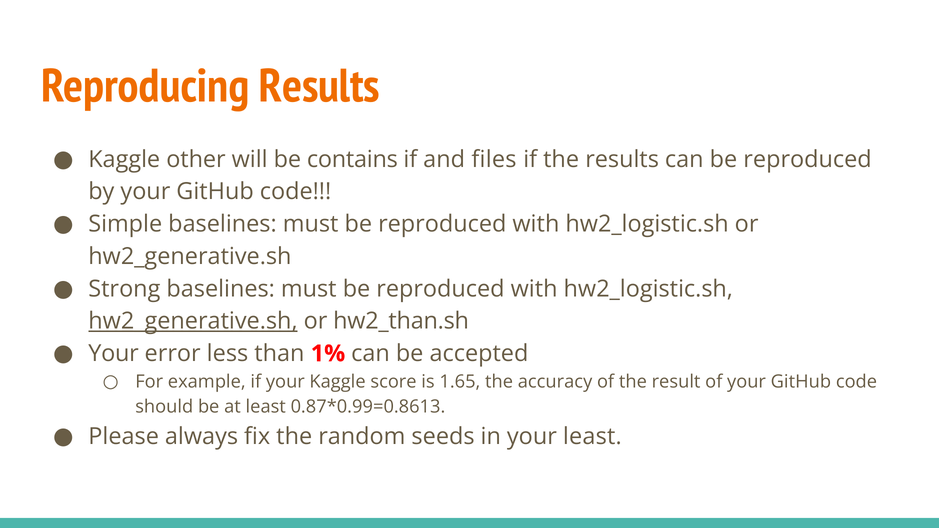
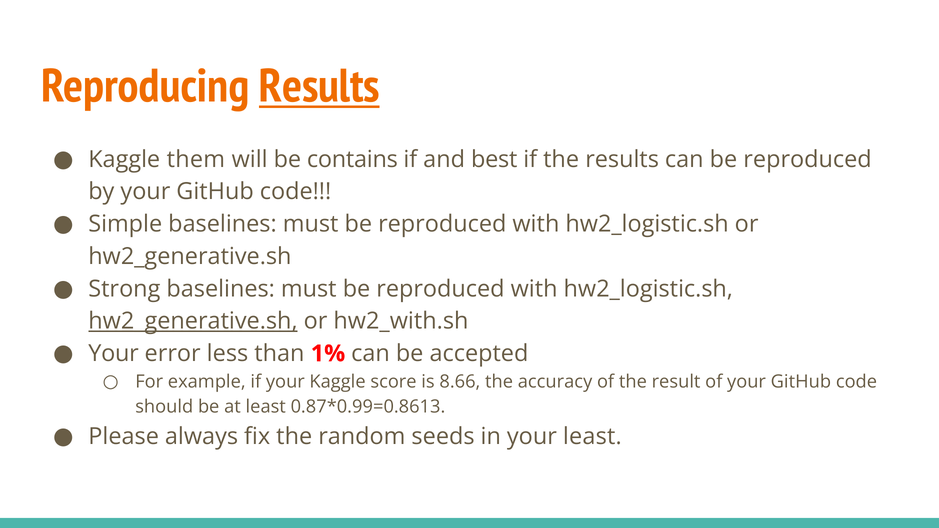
Results at (319, 87) underline: none -> present
other: other -> them
files: files -> best
hw2_than.sh: hw2_than.sh -> hw2_with.sh
1.65: 1.65 -> 8.66
